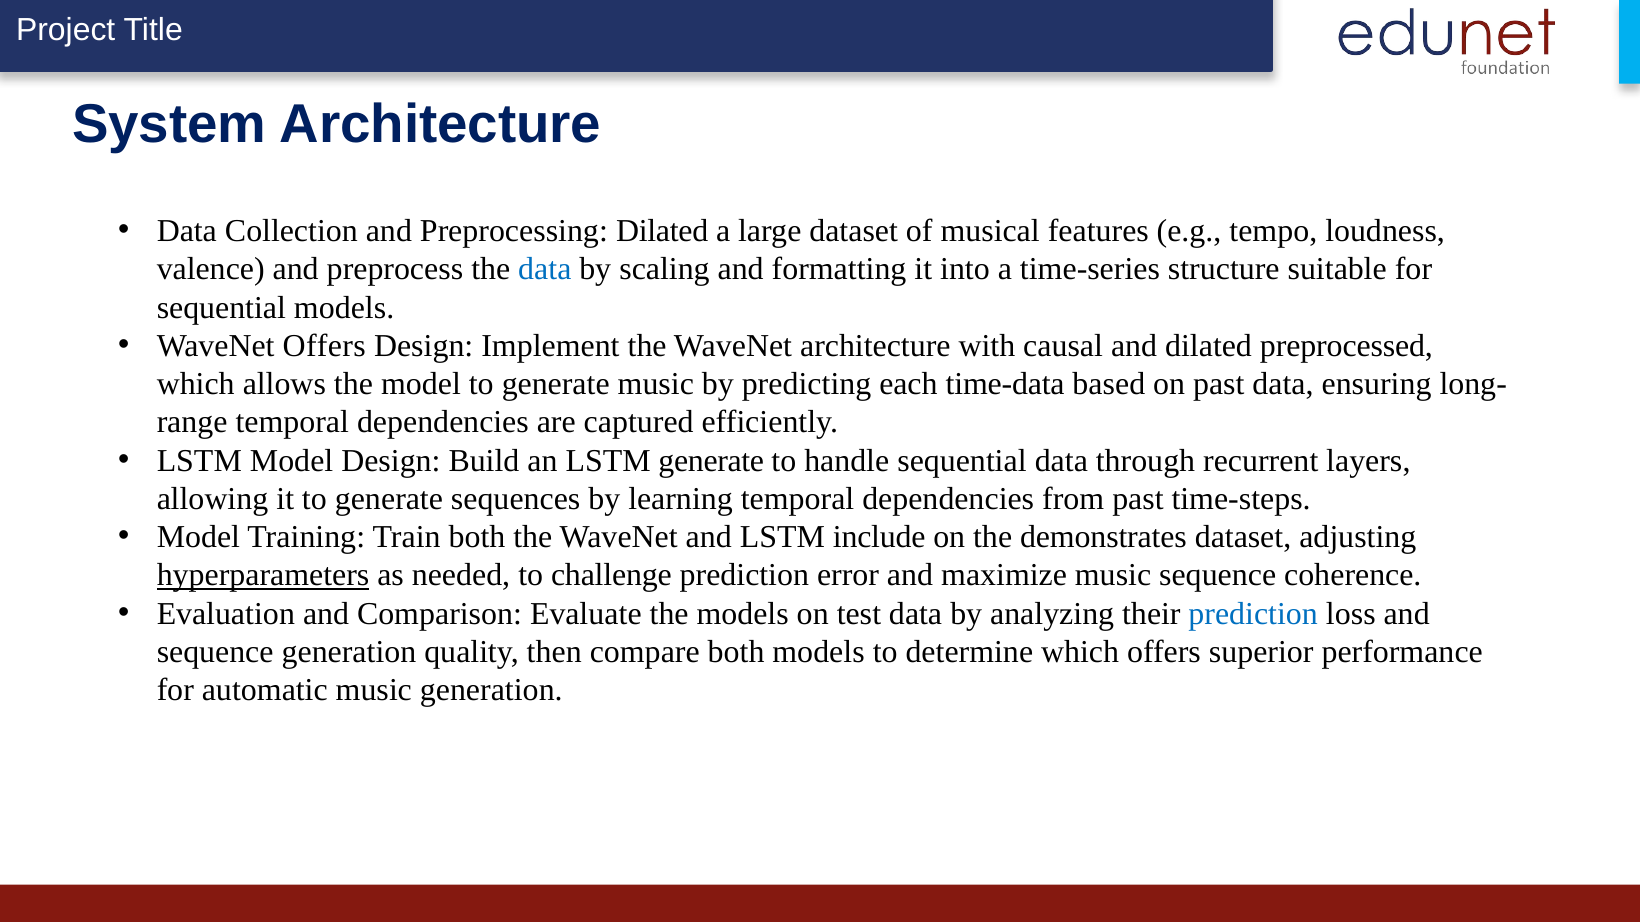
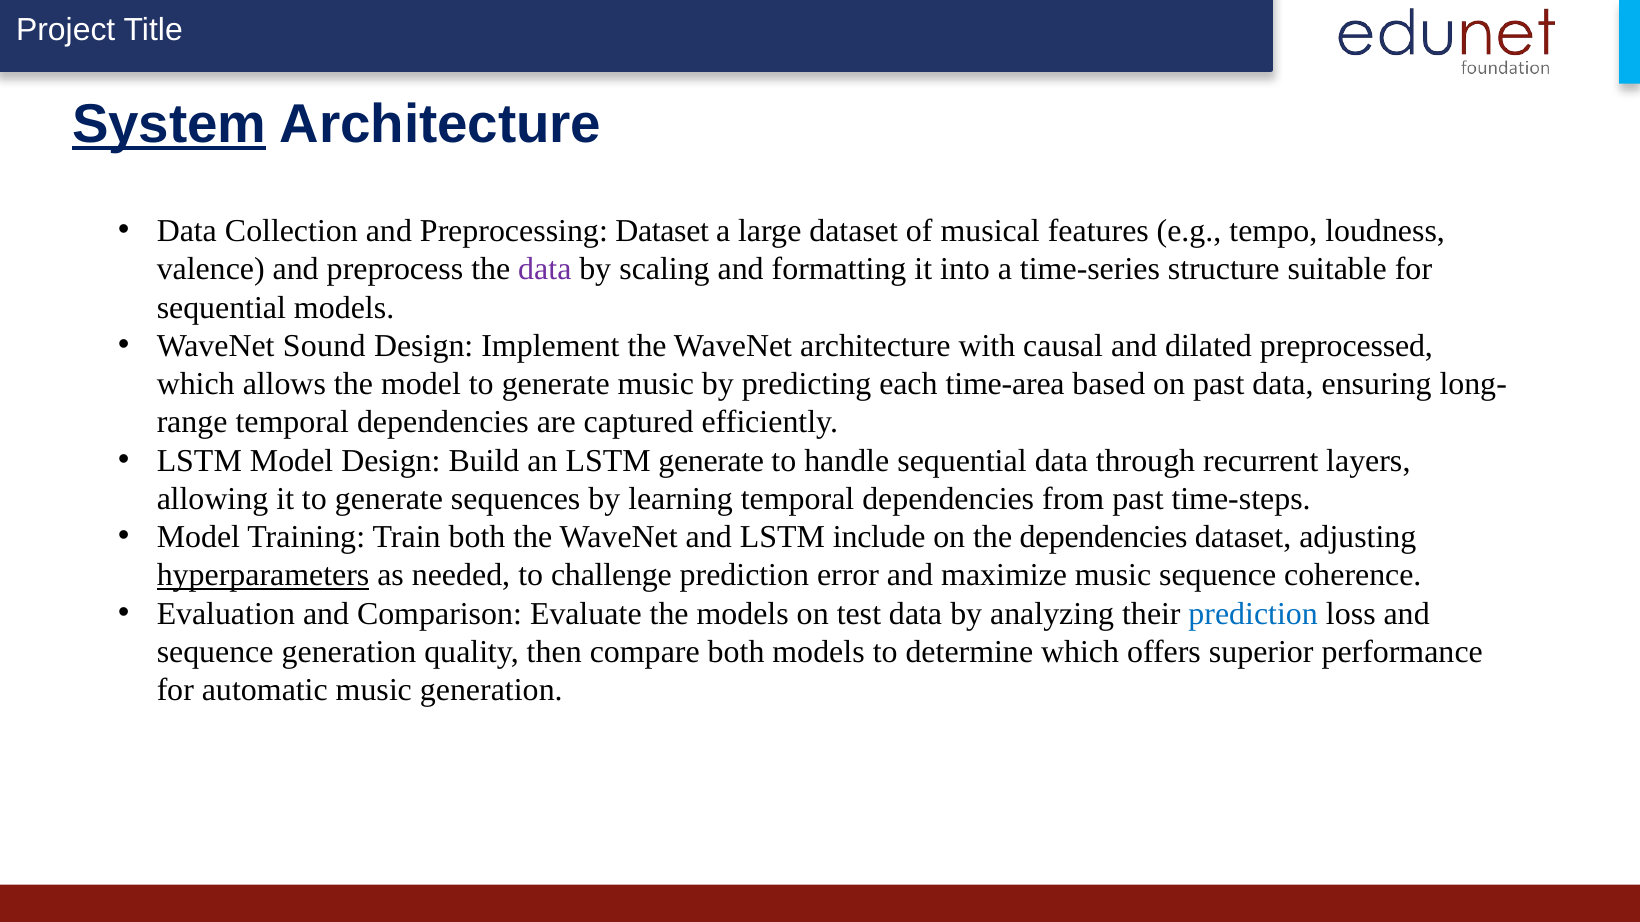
System underline: none -> present
Preprocessing Dilated: Dilated -> Dataset
data at (545, 269) colour: blue -> purple
WaveNet Offers: Offers -> Sound
time-data: time-data -> time-area
the demonstrates: demonstrates -> dependencies
